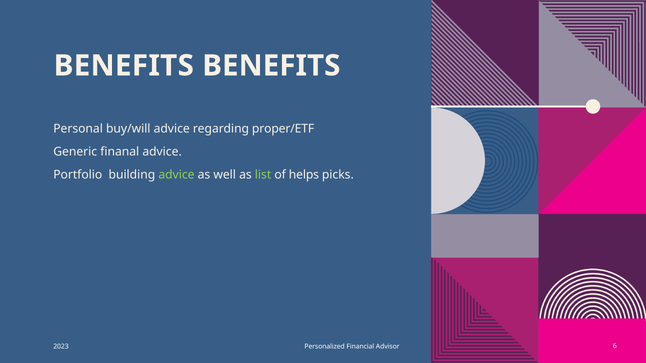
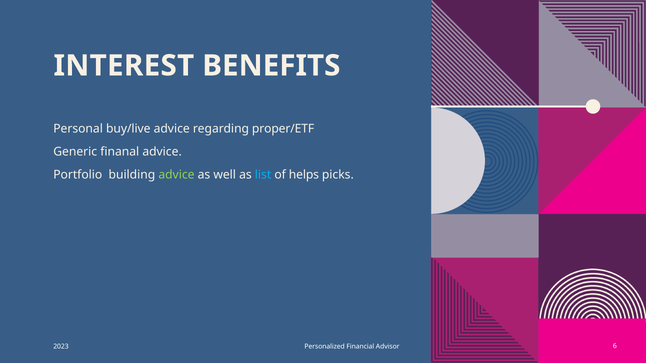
BENEFITS at (124, 66): BENEFITS -> INTEREST
buy/will: buy/will -> buy/live
list colour: light green -> light blue
